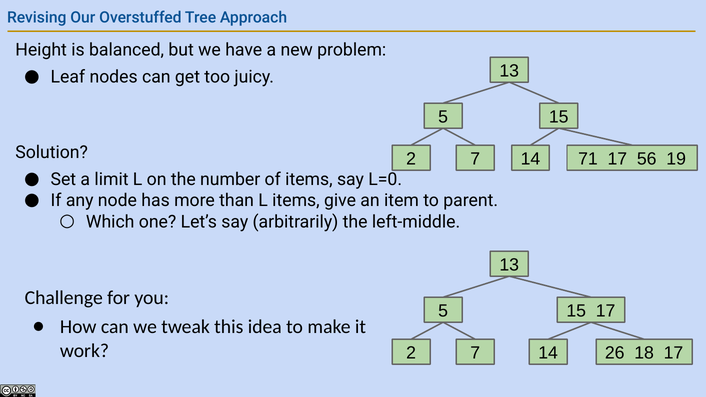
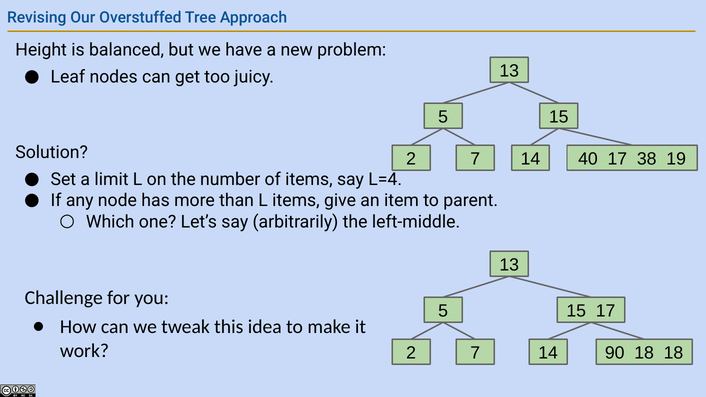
71: 71 -> 40
56: 56 -> 38
L=0: L=0 -> L=4
26: 26 -> 90
18 17: 17 -> 18
